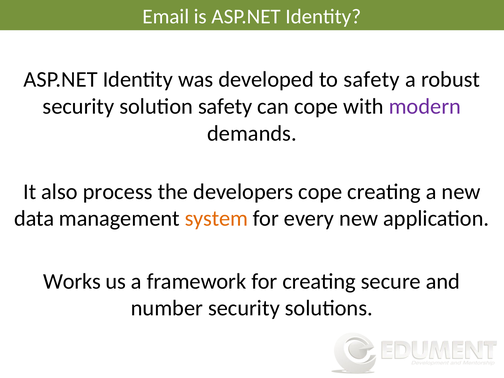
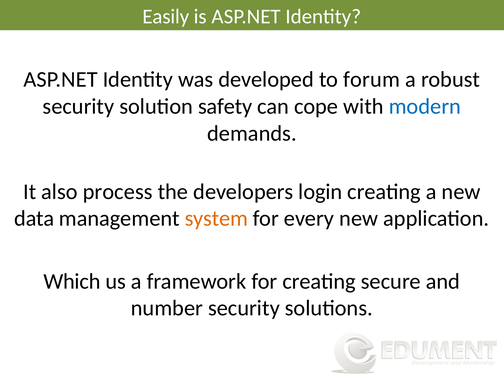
Email: Email -> Easily
to safety: safety -> forum
modern colour: purple -> blue
developers cope: cope -> login
Works: Works -> Which
